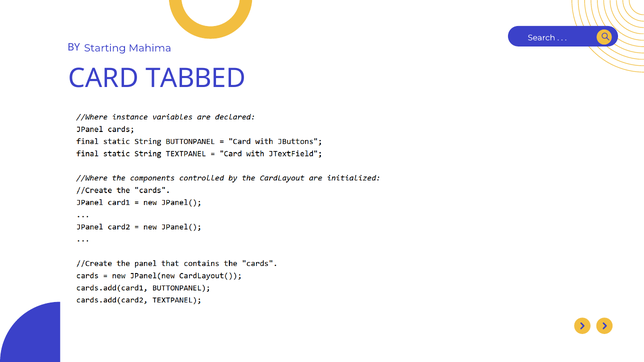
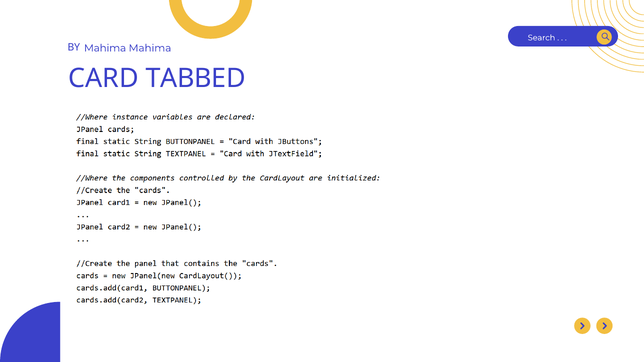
BY Starting: Starting -> Mahima
